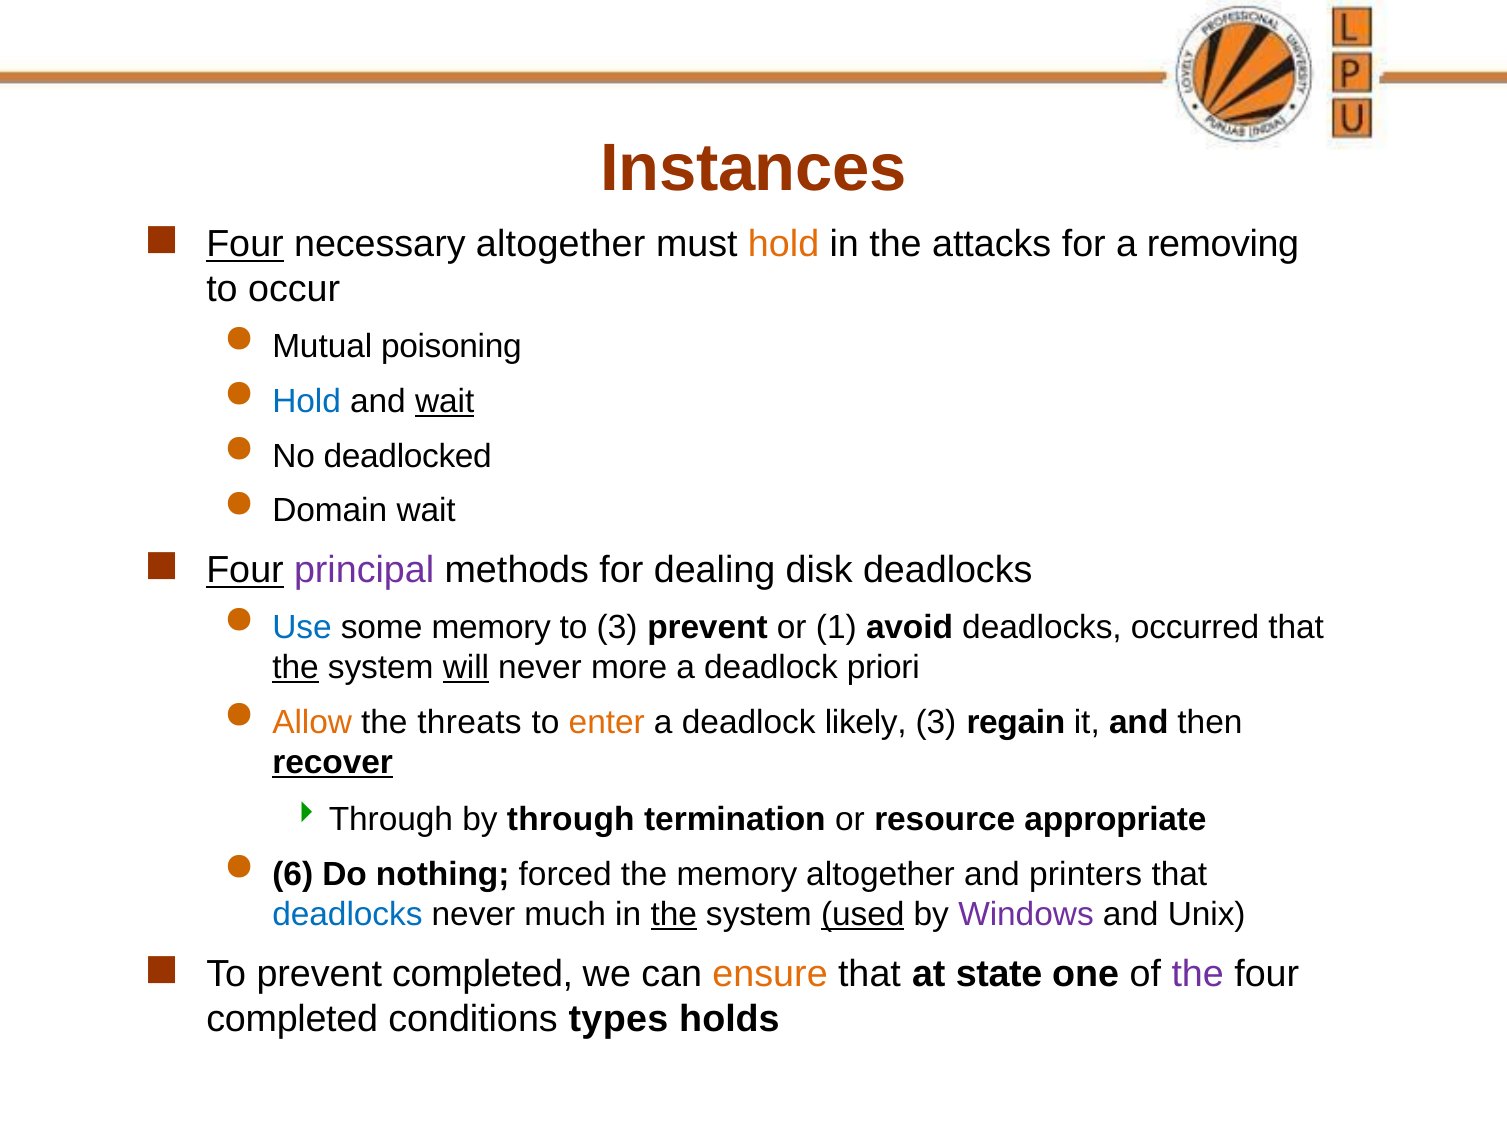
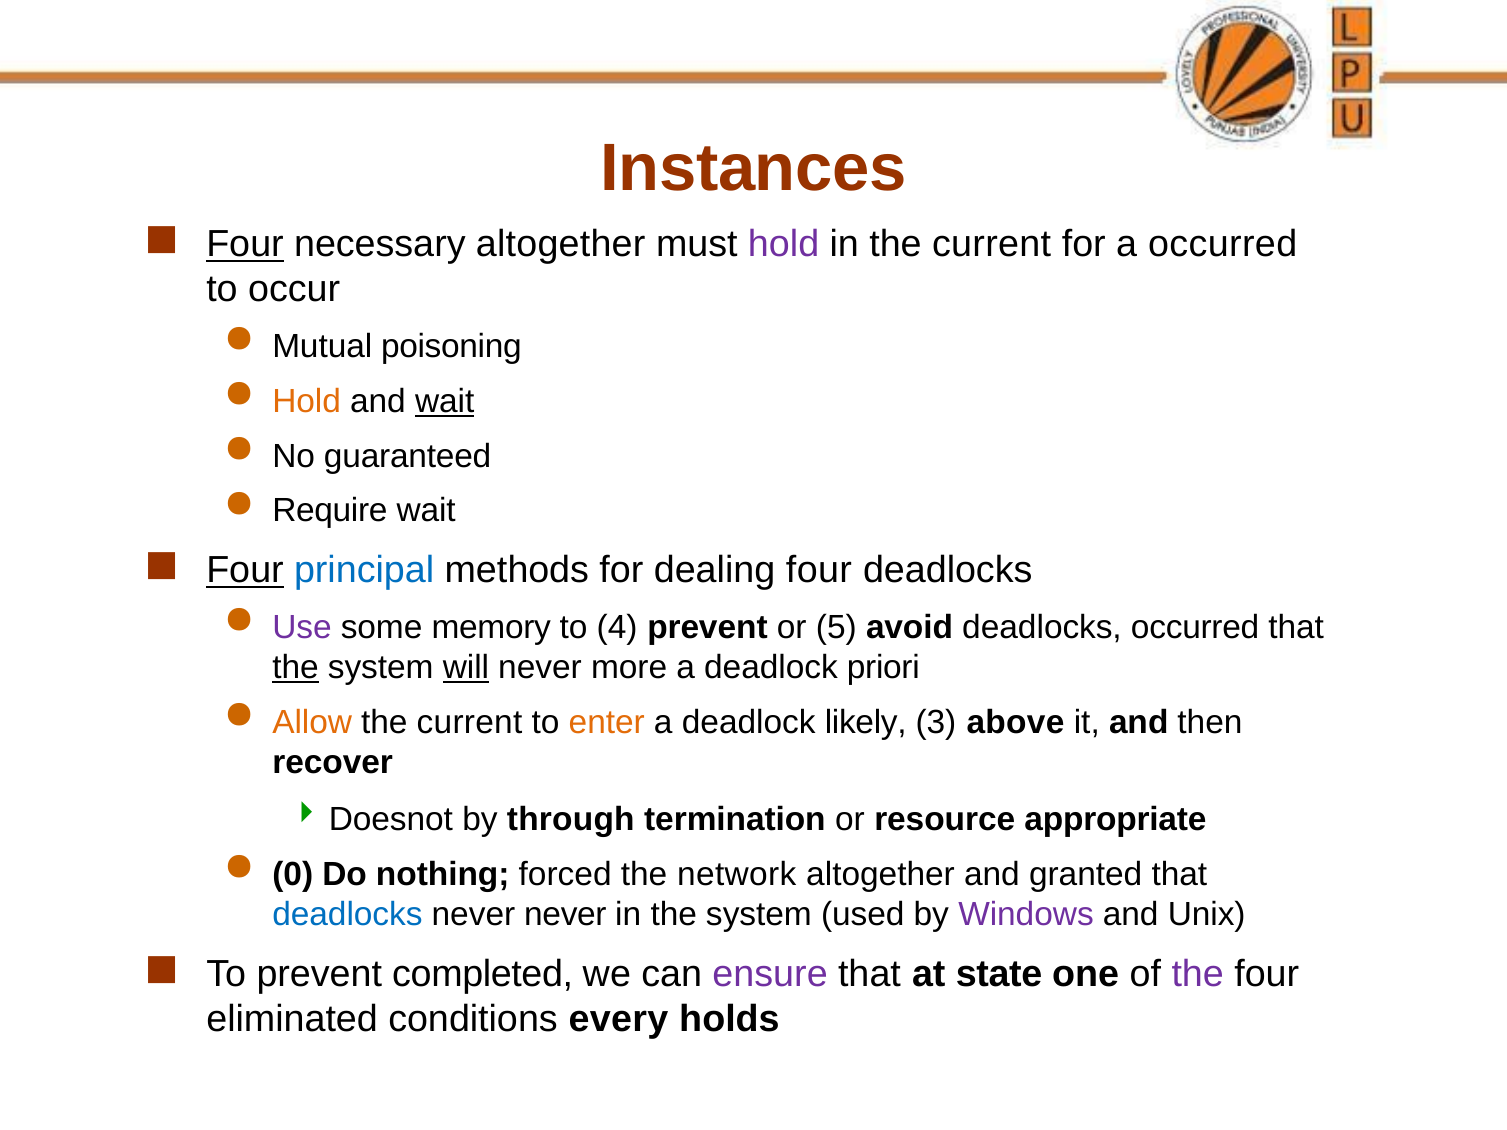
hold at (784, 244) colour: orange -> purple
in the attacks: attacks -> current
a removing: removing -> occurred
Hold at (307, 401) colour: blue -> orange
deadlocked: deadlocked -> guaranteed
Domain: Domain -> Require
principal colour: purple -> blue
dealing disk: disk -> four
Use colour: blue -> purple
to 3: 3 -> 4
1: 1 -> 5
threats at (470, 723): threats -> current
regain: regain -> above
recover underline: present -> none
Through at (391, 819): Through -> Doesnot
6: 6 -> 0
the memory: memory -> network
printers: printers -> granted
never much: much -> never
the at (674, 914) underline: present -> none
used underline: present -> none
ensure colour: orange -> purple
completed at (292, 1019): completed -> eliminated
types: types -> every
